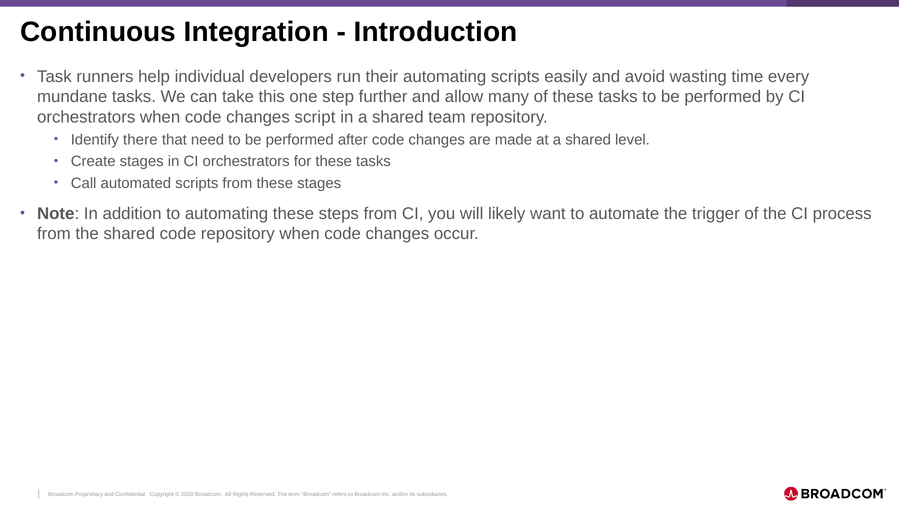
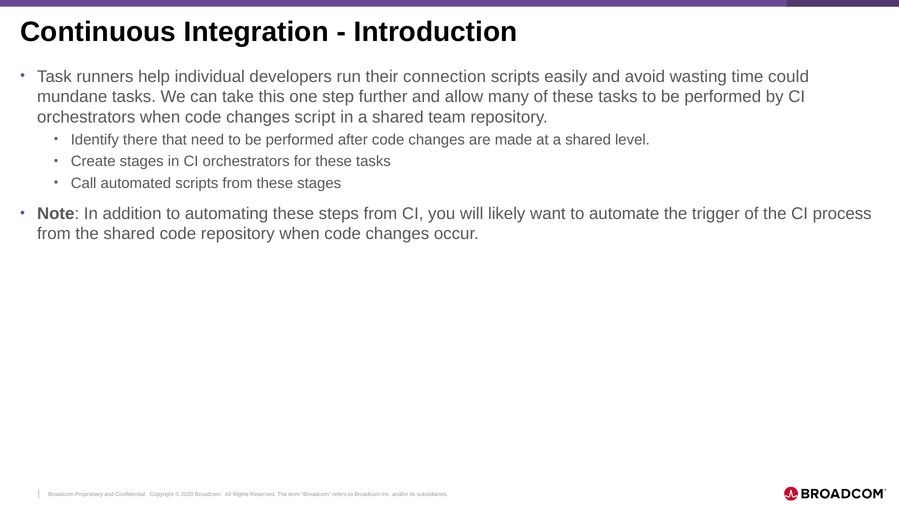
their automating: automating -> connection
every: every -> could
